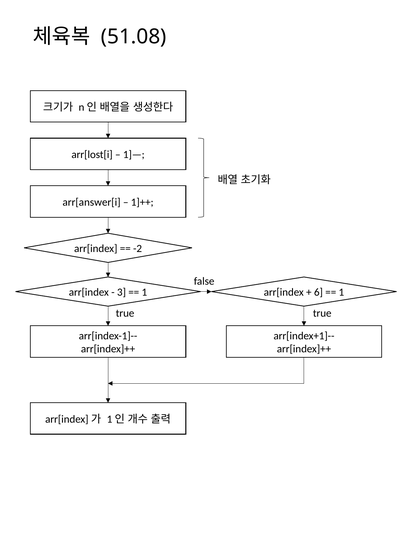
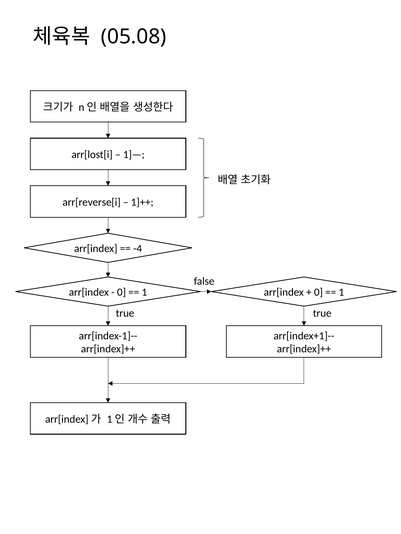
51.08: 51.08 -> 05.08
arr[answer[i: arr[answer[i -> arr[reverse[i
-2: -2 -> -4
3 at (122, 293): 3 -> 0
6 at (318, 293): 6 -> 0
